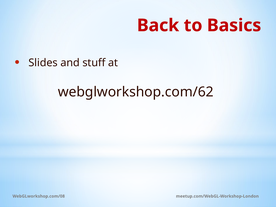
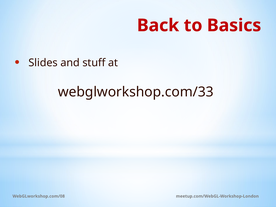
webglworkshop.com/62: webglworkshop.com/62 -> webglworkshop.com/33
